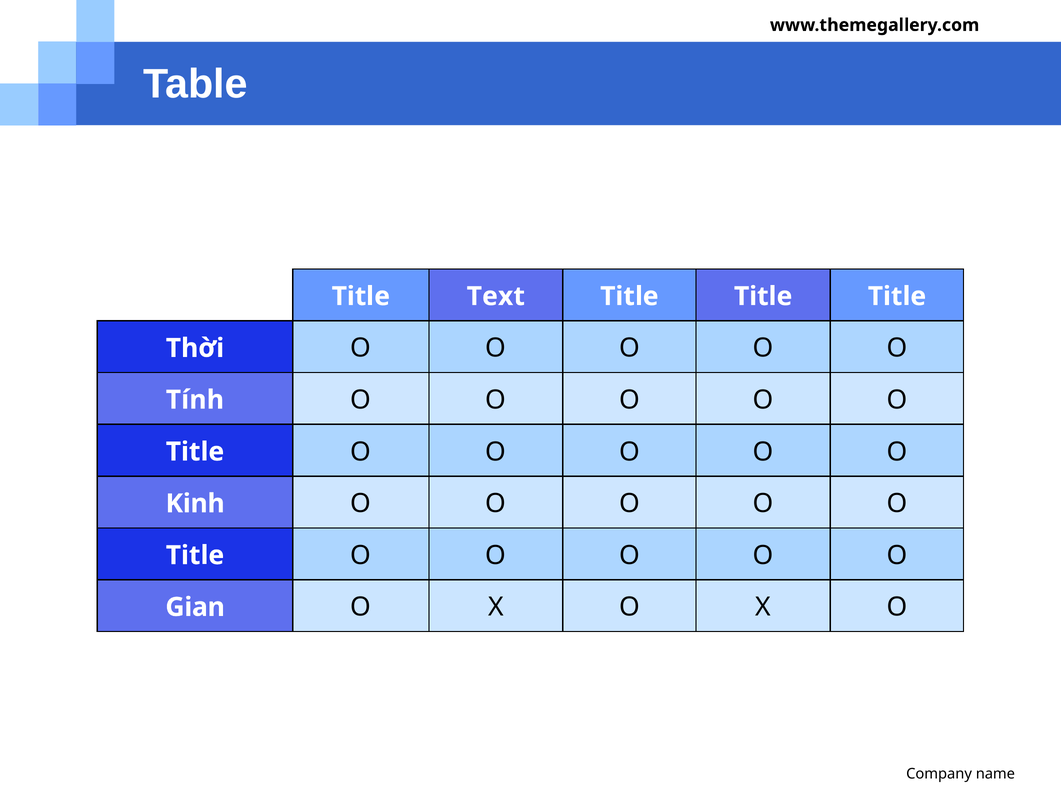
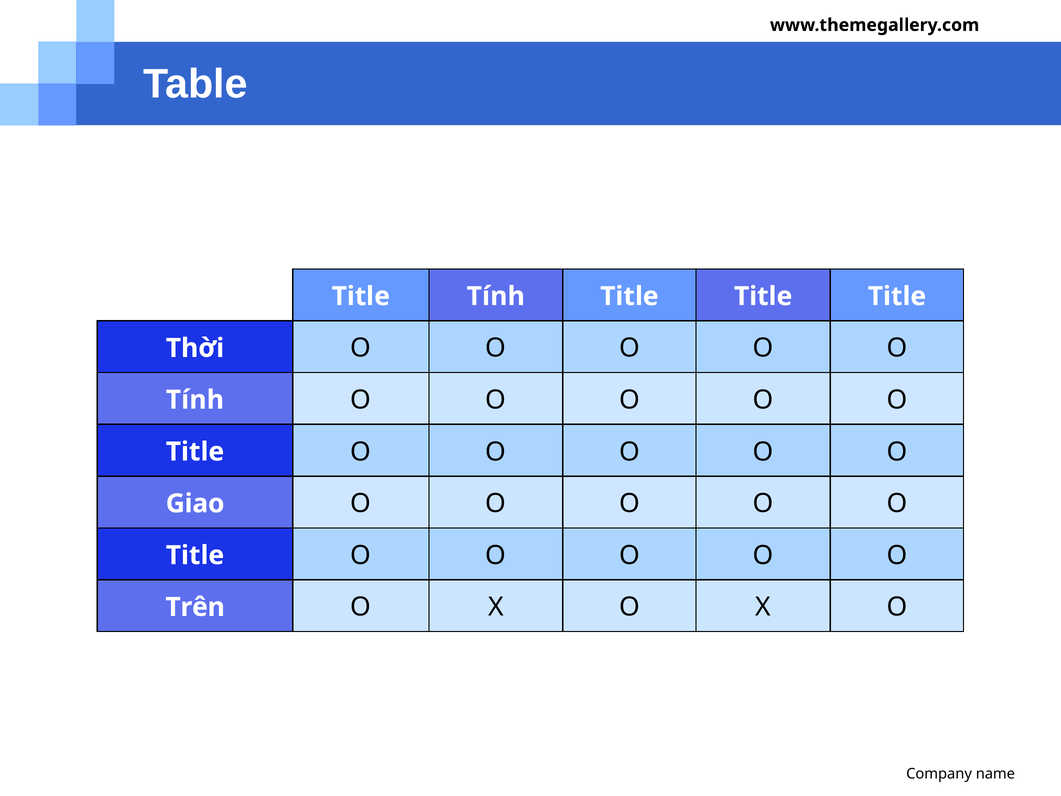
Title Text: Text -> Tính
Kinh: Kinh -> Giao
Gian: Gian -> Trên
